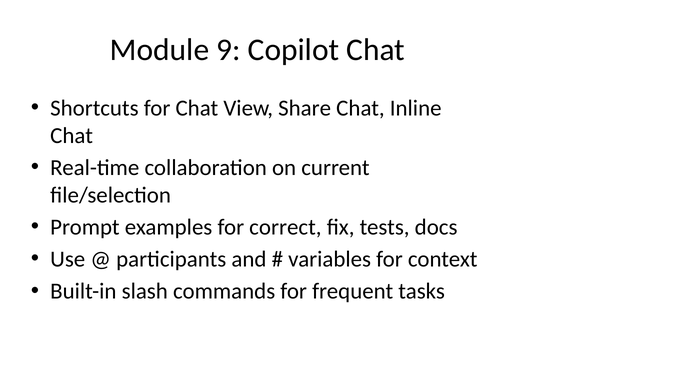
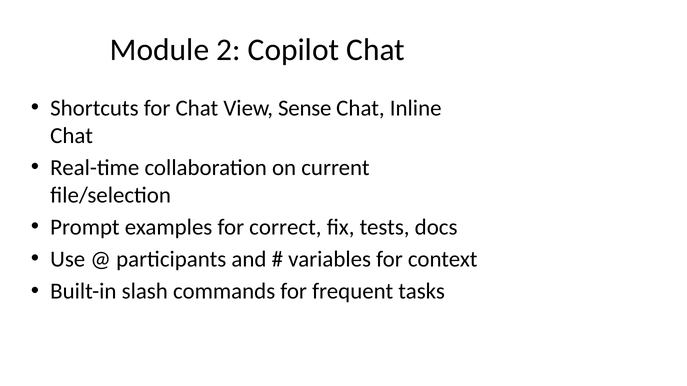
9: 9 -> 2
Share: Share -> Sense
